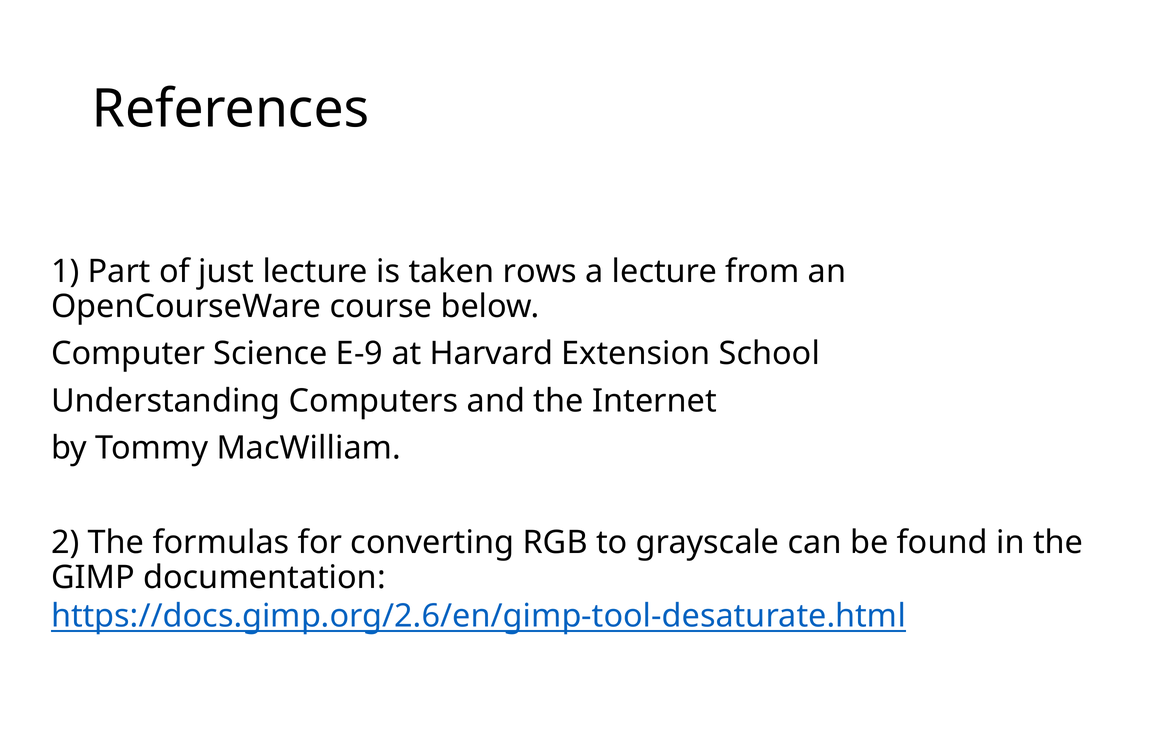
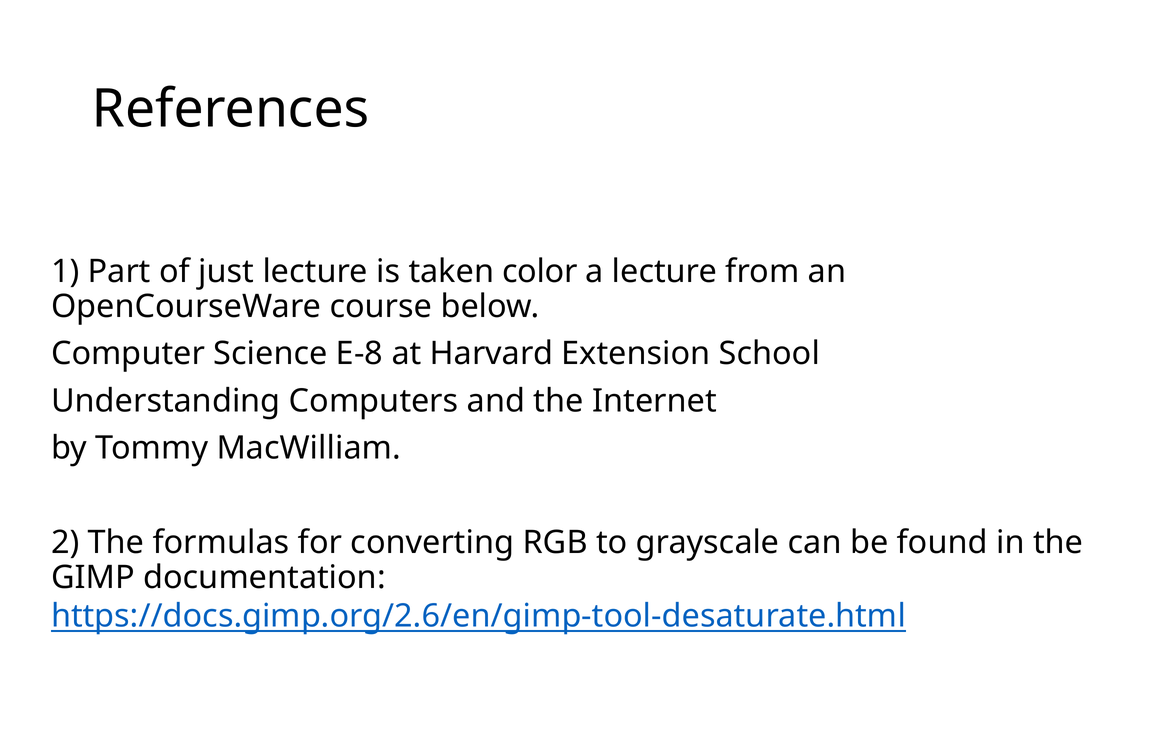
rows: rows -> color
E-9: E-9 -> E-8
